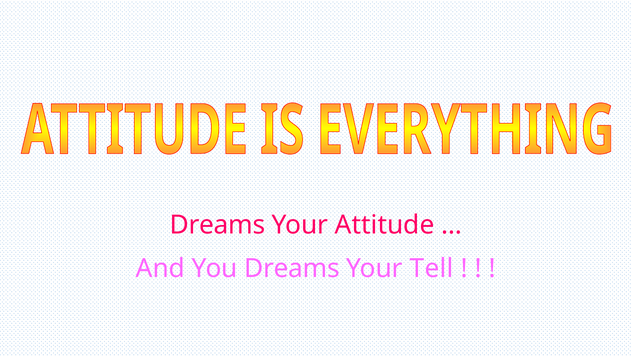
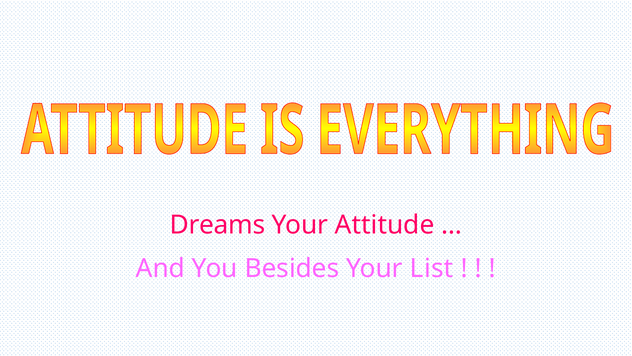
You Dreams: Dreams -> Besides
Tell: Tell -> List
